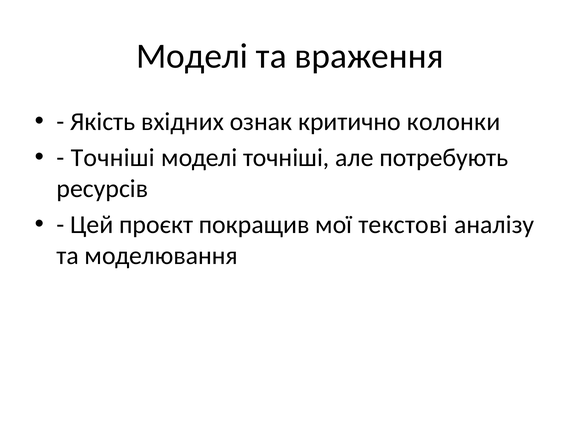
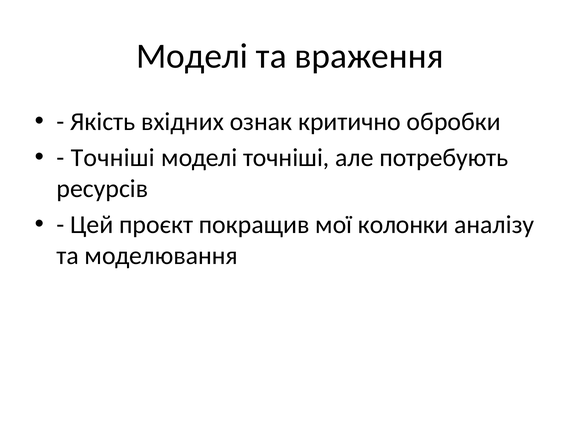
колонки: колонки -> обробки
текстові: текстові -> колонки
